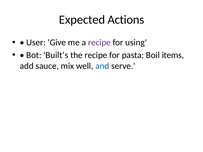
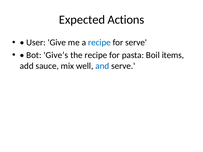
recipe at (99, 43) colour: purple -> blue
for using: using -> serve
Built’s: Built’s -> Give’s
